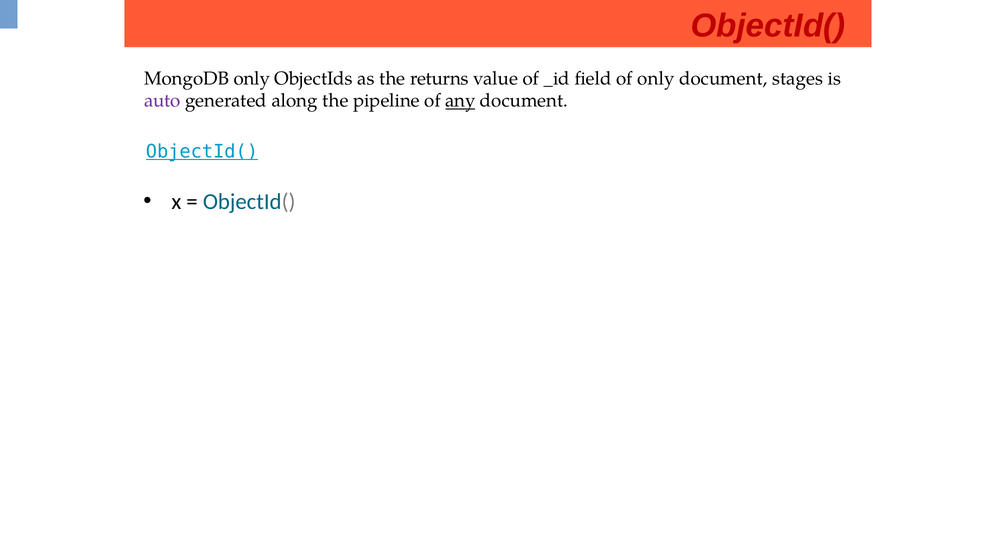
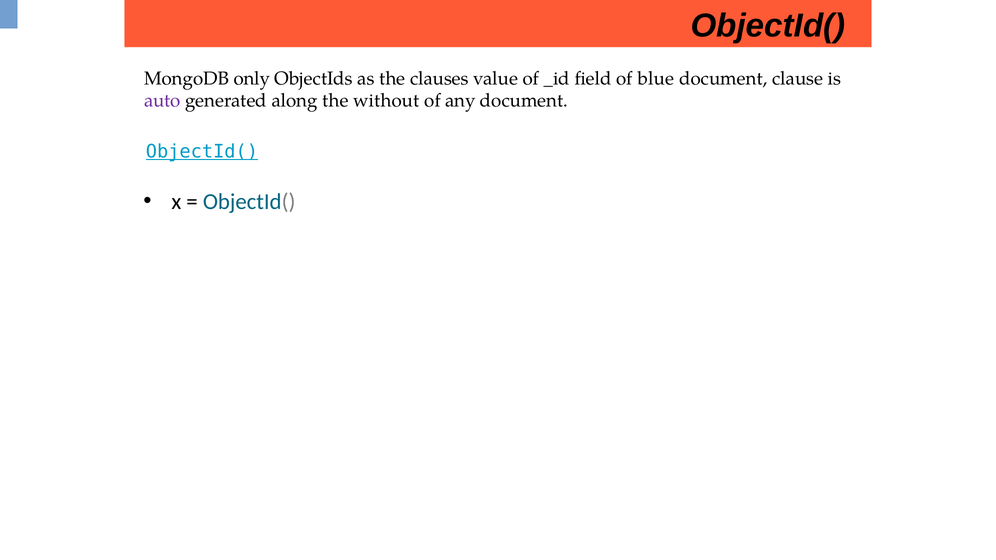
ObjectId( at (768, 26) colour: red -> black
returns: returns -> clauses
of only: only -> blue
stages: stages -> clause
pipeline: pipeline -> without
any underline: present -> none
